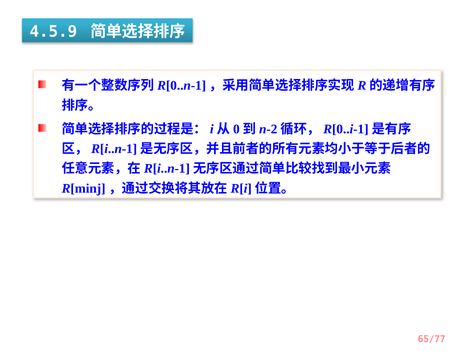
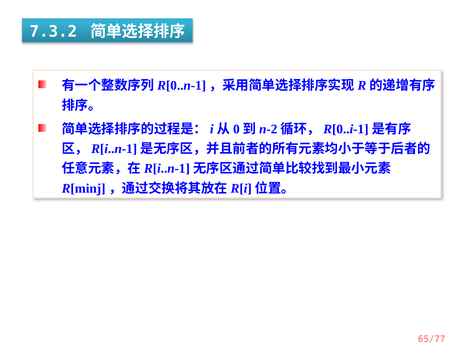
4.5.9: 4.5.9 -> 7.3.2
